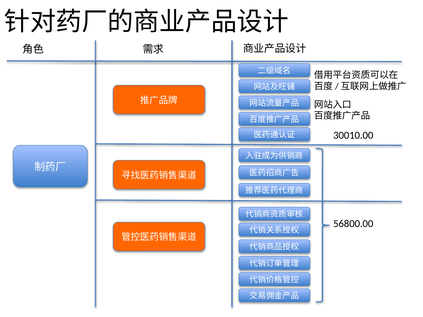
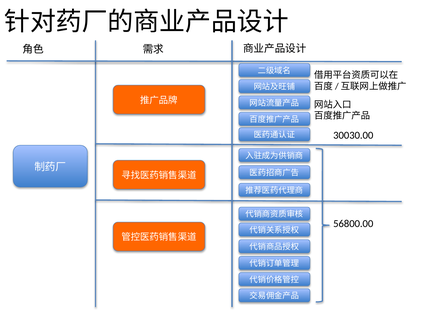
30010.00: 30010.00 -> 30030.00
